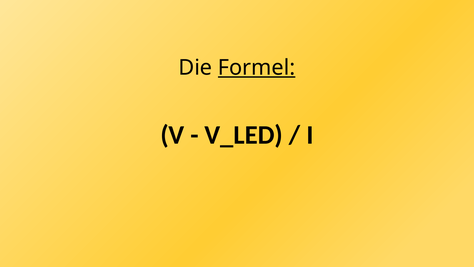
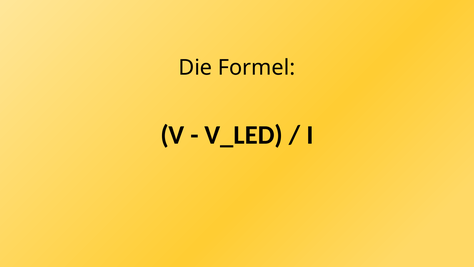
Formel underline: present -> none
